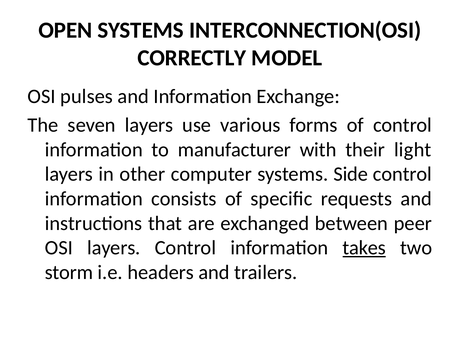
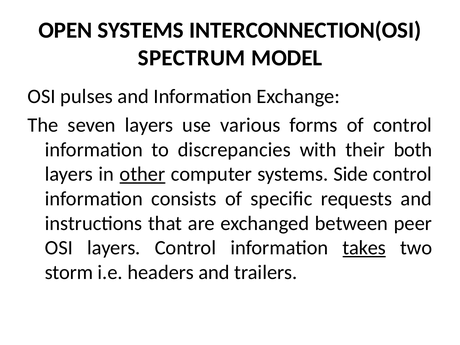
CORRECTLY: CORRECTLY -> SPECTRUM
manufacturer: manufacturer -> discrepancies
light: light -> both
other underline: none -> present
